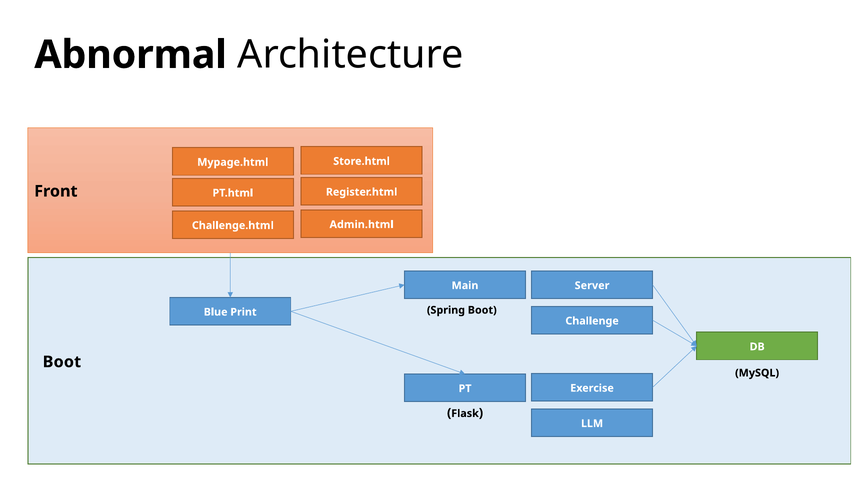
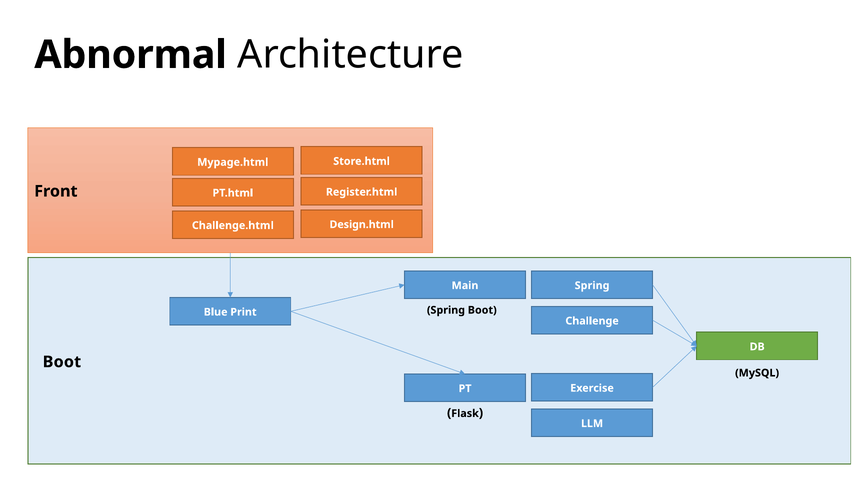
Admin.html: Admin.html -> Design.html
Server at (592, 285): Server -> Spring
